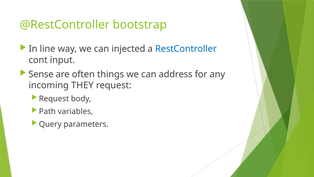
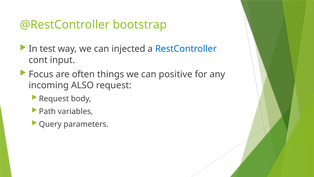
line: line -> test
Sense: Sense -> Focus
address: address -> positive
THEY: THEY -> ALSO
